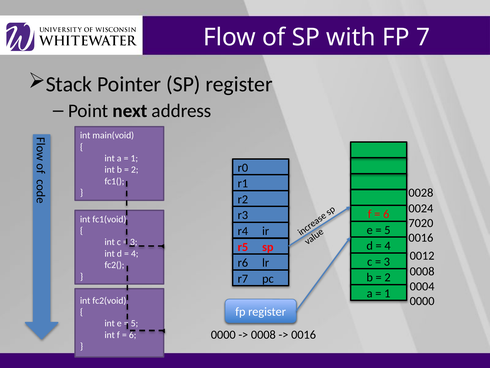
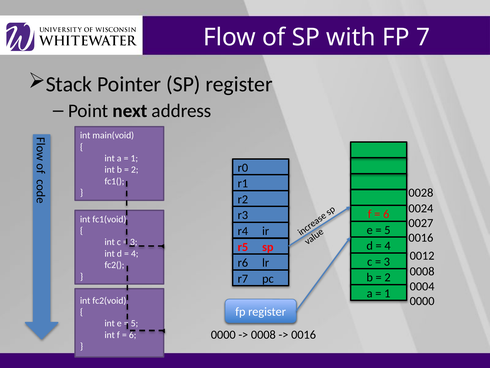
7020: 7020 -> 0027
